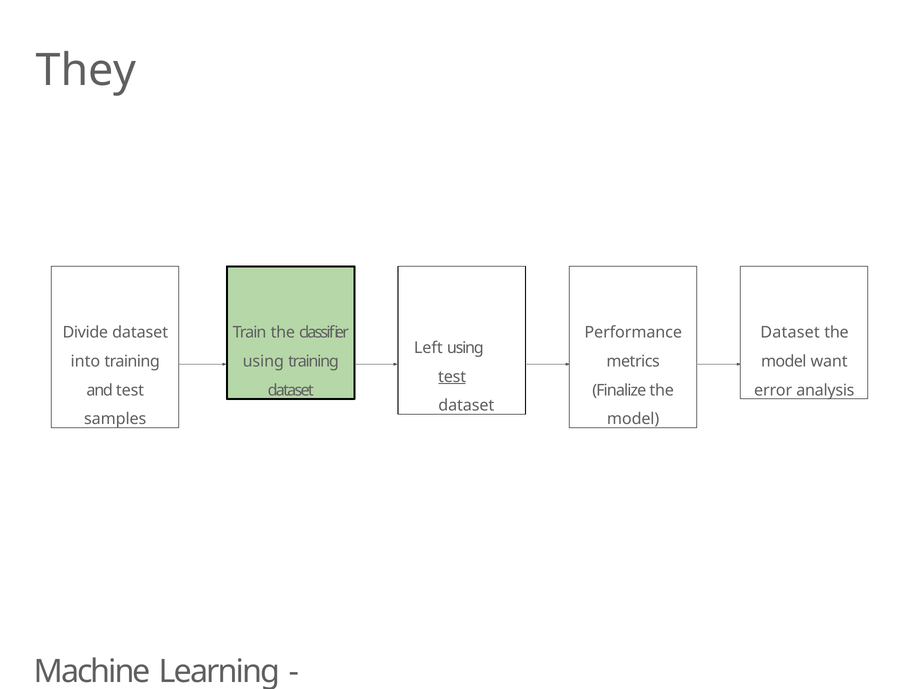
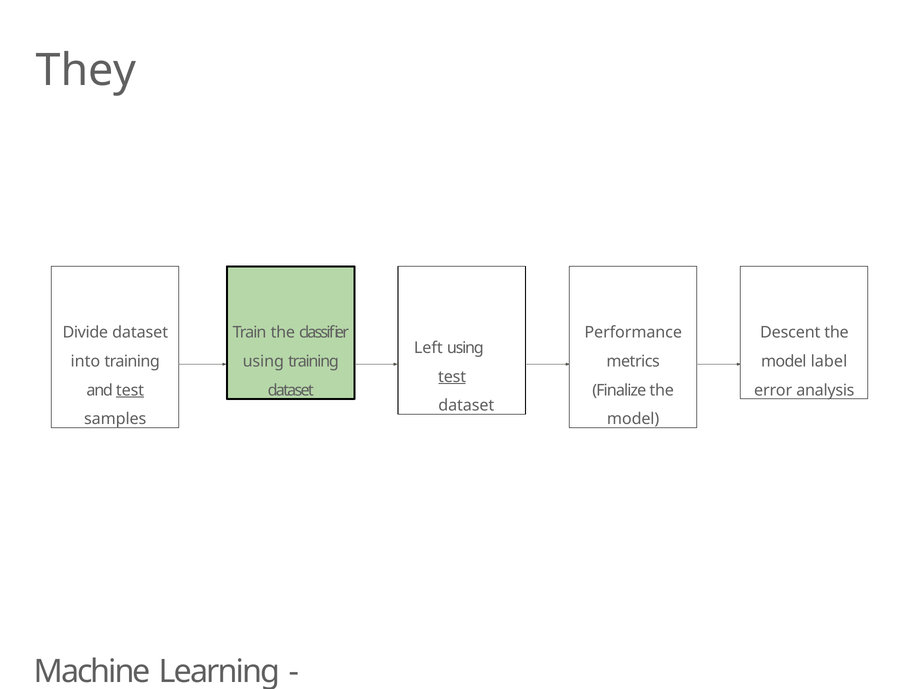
Dataset at (790, 333): Dataset -> Descent
want: want -> label
test at (130, 390) underline: none -> present
